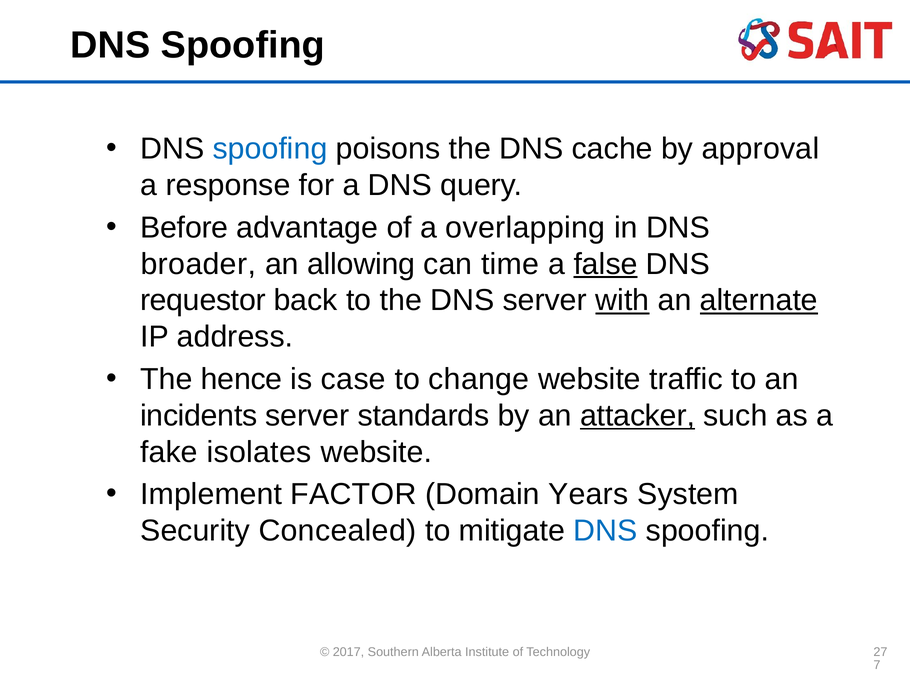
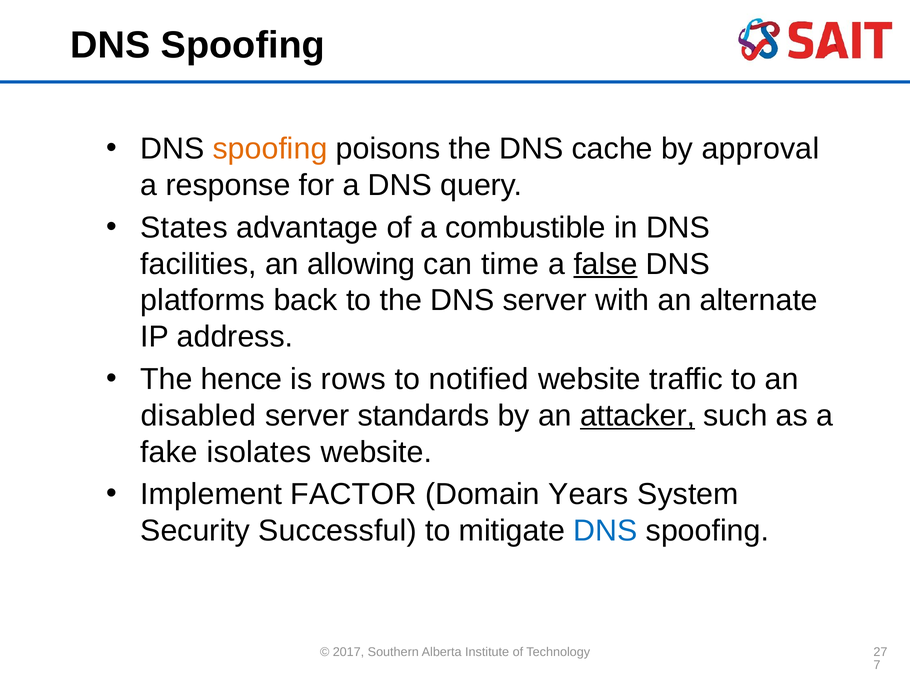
spoofing at (270, 149) colour: blue -> orange
Before: Before -> States
overlapping: overlapping -> combustible
broader: broader -> facilities
requestor: requestor -> platforms
with underline: present -> none
alternate underline: present -> none
case: case -> rows
change: change -> notified
incidents: incidents -> disabled
Concealed: Concealed -> Successful
